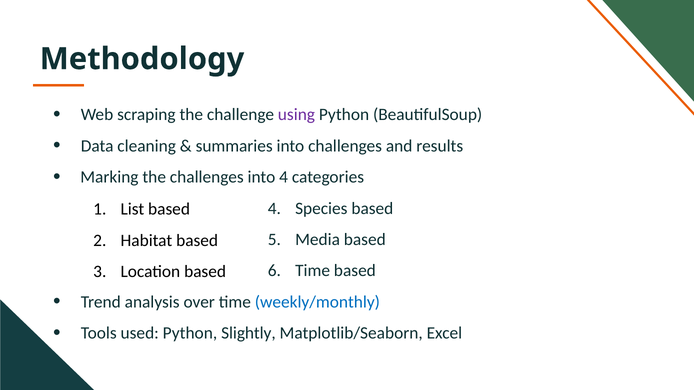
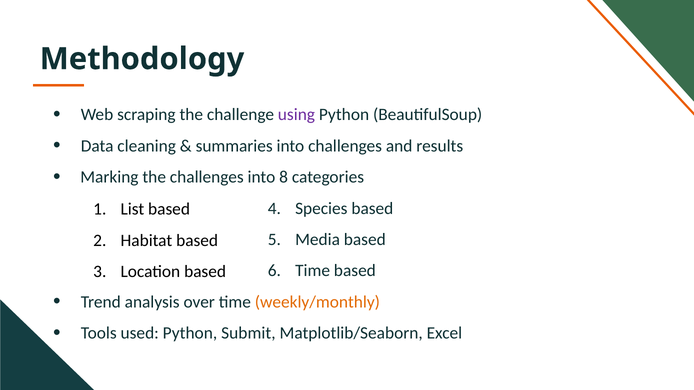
into 4: 4 -> 8
weekly/monthly colour: blue -> orange
Slightly: Slightly -> Submit
